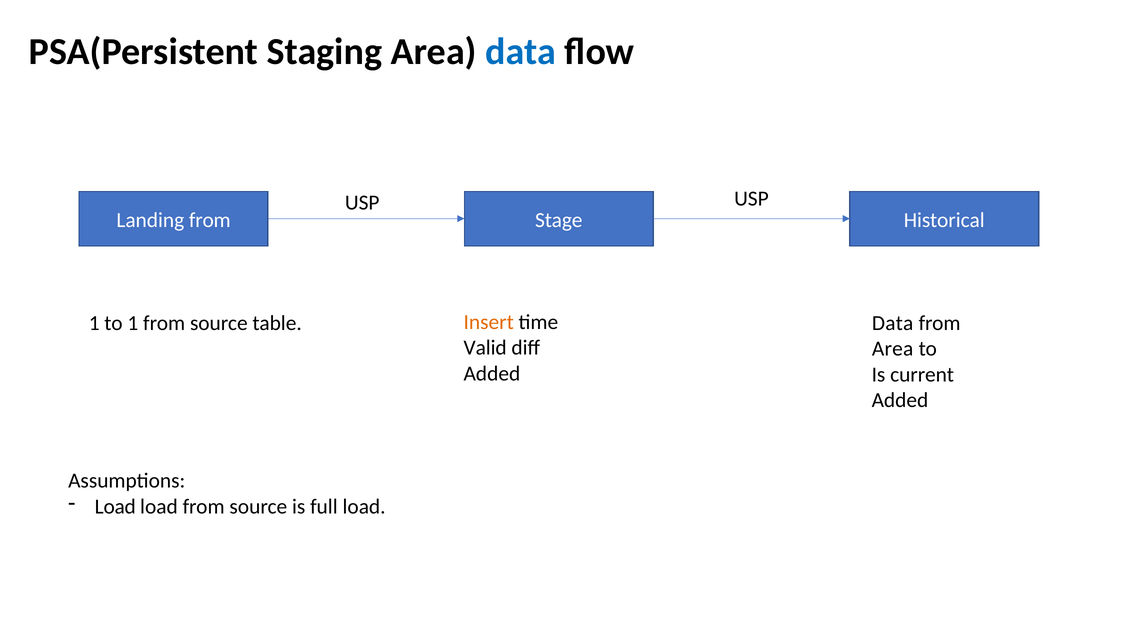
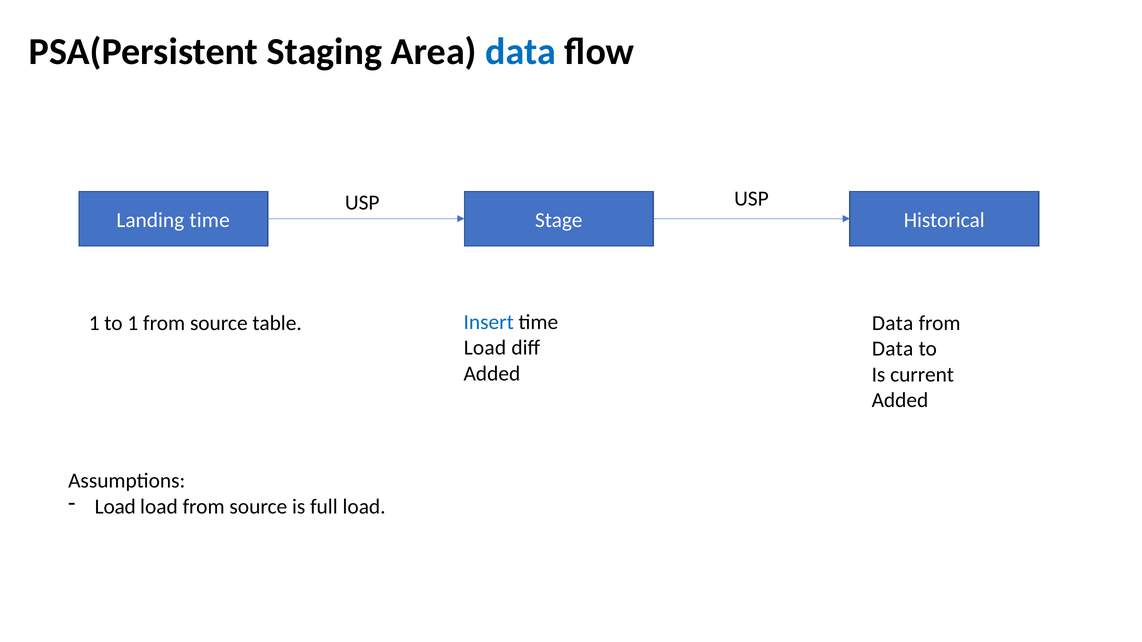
Landing from: from -> time
Insert colour: orange -> blue
Valid at (485, 348): Valid -> Load
Area at (893, 349): Area -> Data
